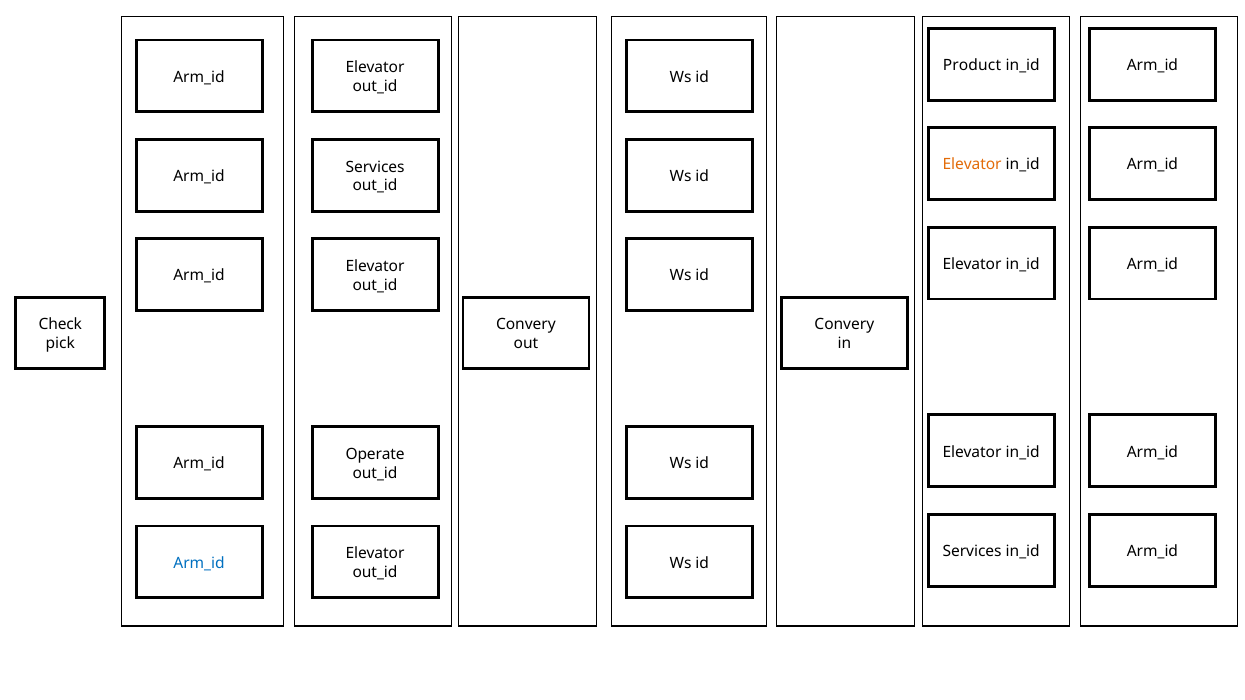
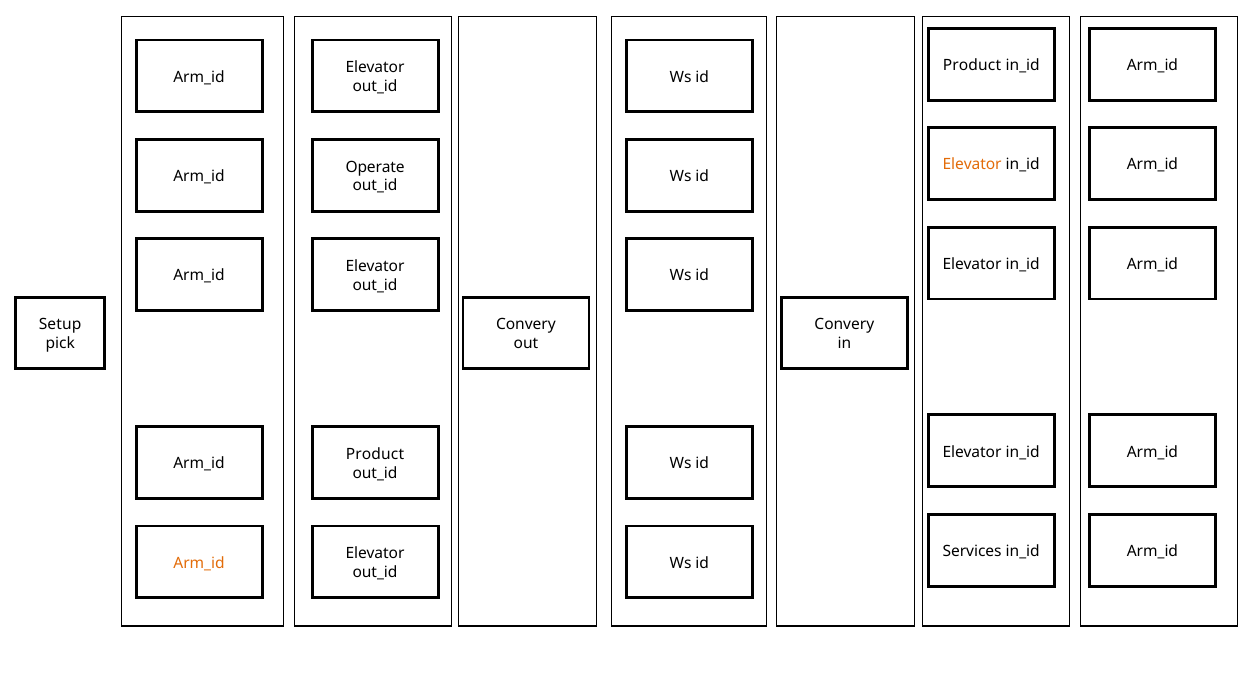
Services at (375, 167): Services -> Operate
Check: Check -> Setup
Operate at (375, 454): Operate -> Product
Arm_id at (199, 563) colour: blue -> orange
